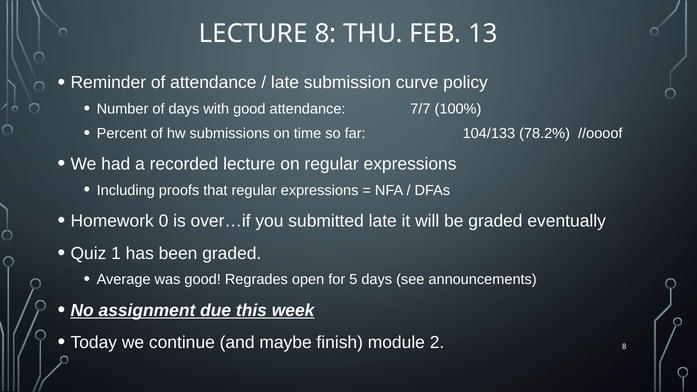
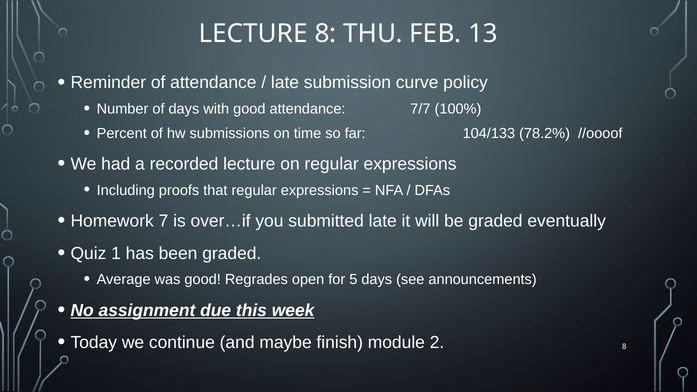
0: 0 -> 7
